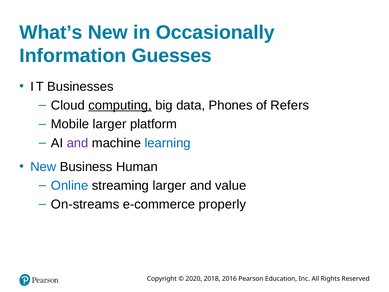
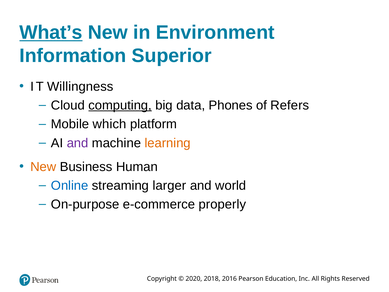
What’s underline: none -> present
Occasionally: Occasionally -> Environment
Guesses: Guesses -> Superior
Businesses: Businesses -> Willingness
Mobile larger: larger -> which
learning colour: blue -> orange
New at (43, 167) colour: blue -> orange
value: value -> world
On-streams: On-streams -> On-purpose
